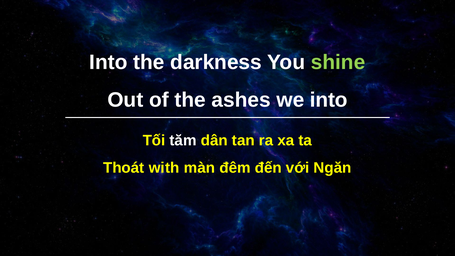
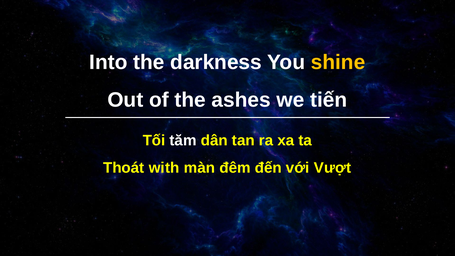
shine colour: light green -> yellow
we into: into -> tiến
Ngăn: Ngăn -> Vượt
